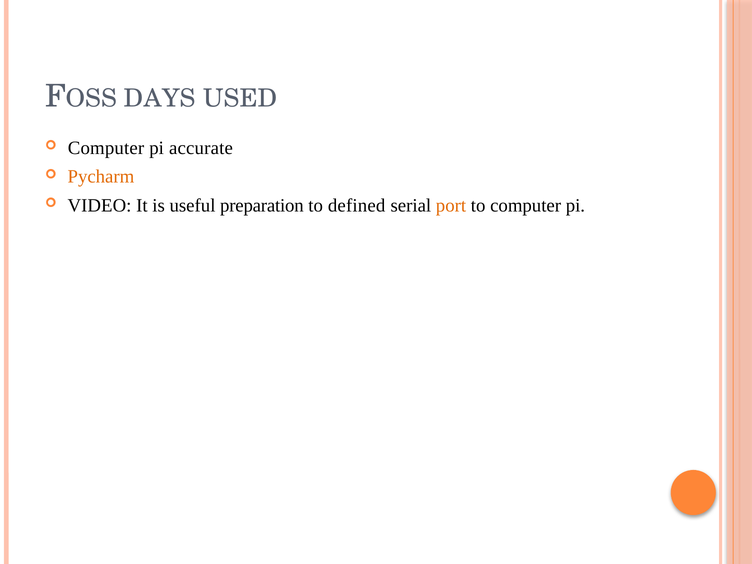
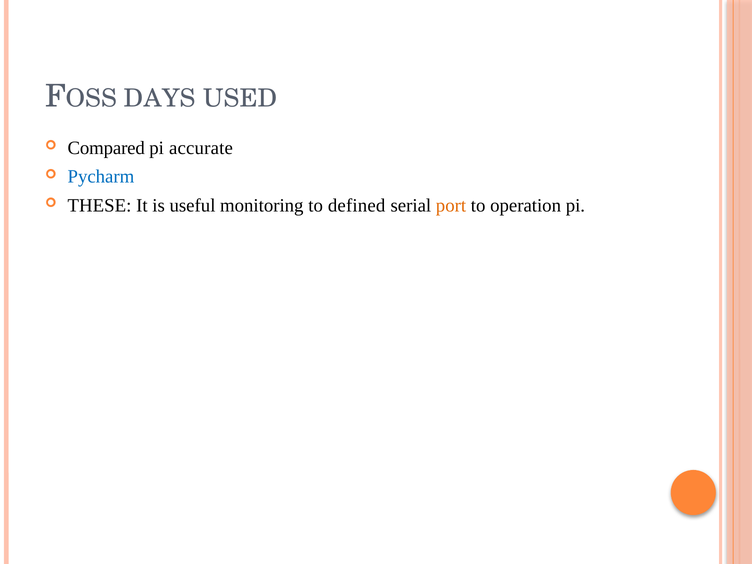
Computer at (106, 148): Computer -> Compared
Pycharm colour: orange -> blue
VIDEO: VIDEO -> THESE
preparation: preparation -> monitoring
to computer: computer -> operation
